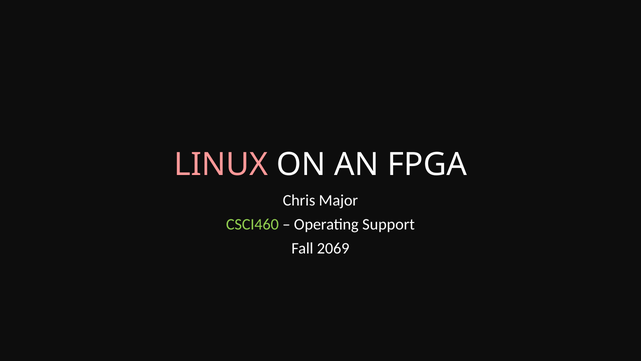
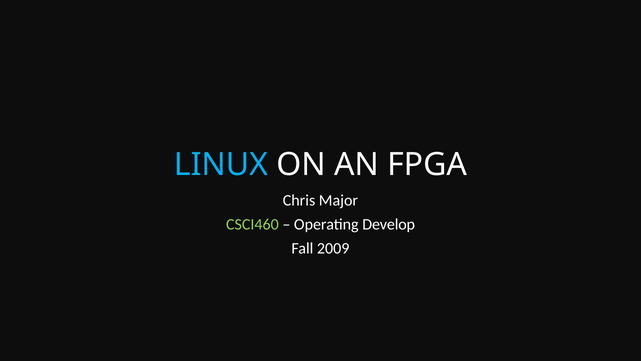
LINUX colour: pink -> light blue
Support: Support -> Develop
2069: 2069 -> 2009
